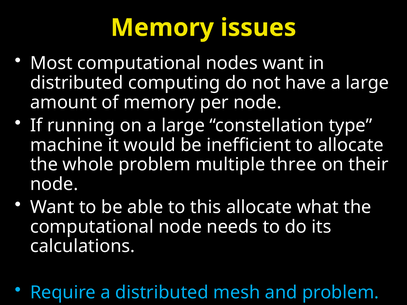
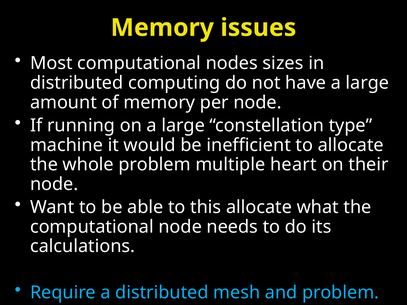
nodes want: want -> sizes
three: three -> heart
